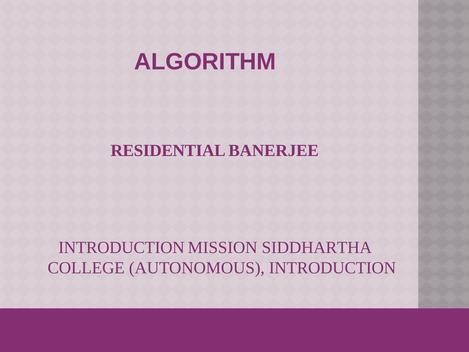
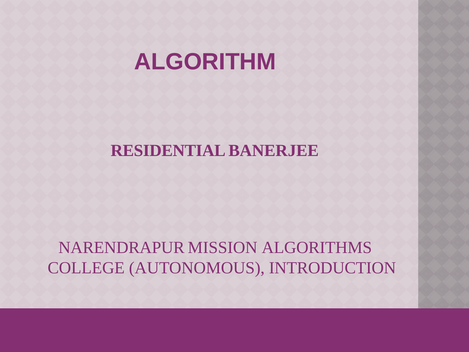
INTRODUCTION at (121, 247): INTRODUCTION -> NARENDRAPUR
SIDDHARTHA: SIDDHARTHA -> ALGORITHMS
